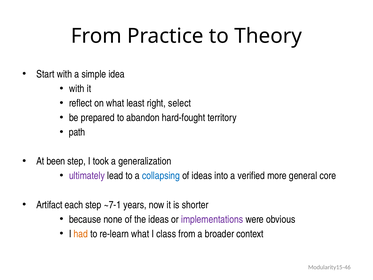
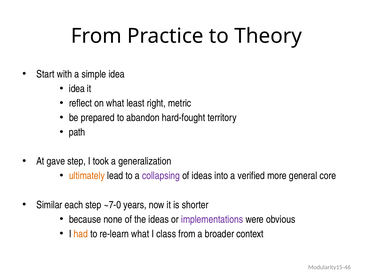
with at (77, 89): with -> idea
select: select -> metric
been: been -> gave
ultimately colour: purple -> orange
collapsing colour: blue -> purple
Artifact: Artifact -> Similar
~7-1: ~7-1 -> ~7-0
